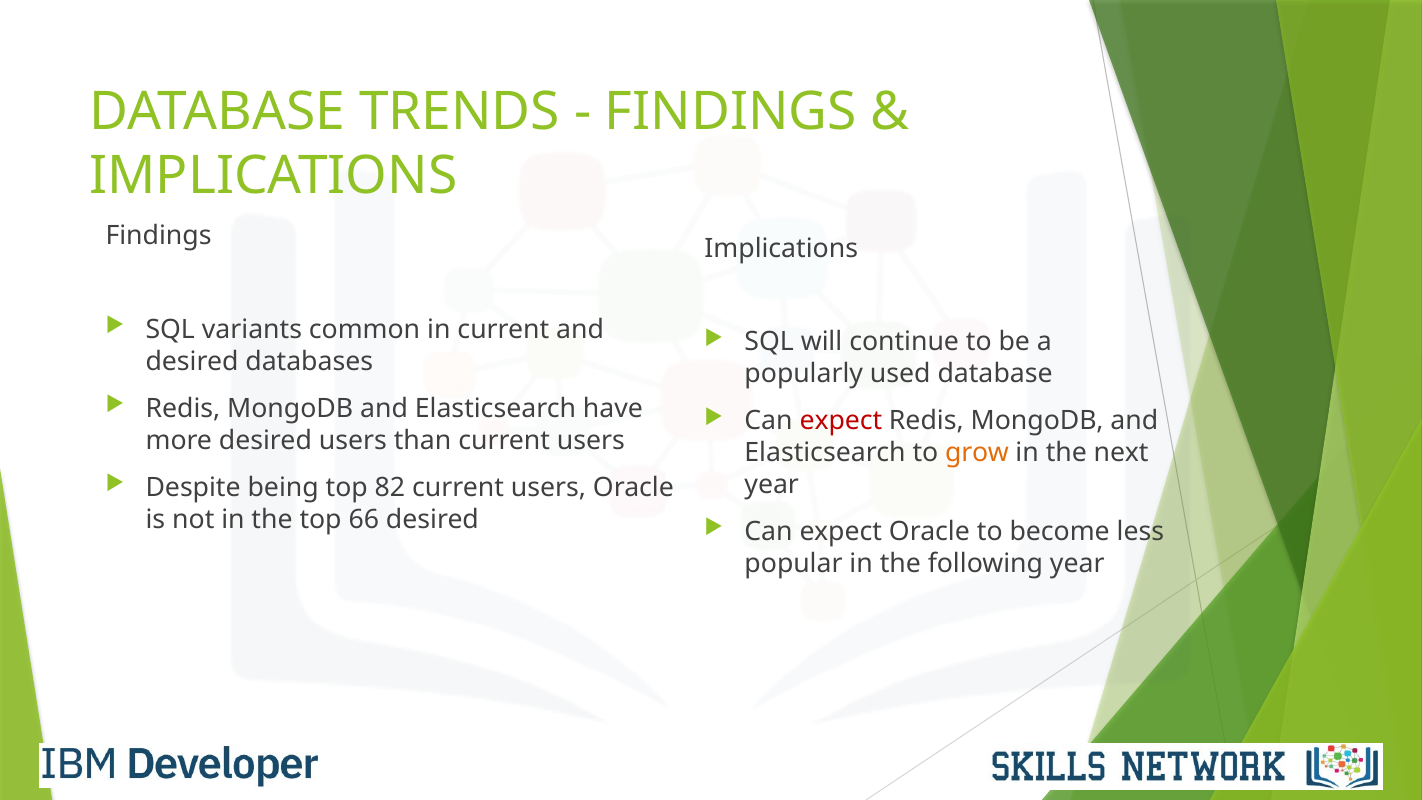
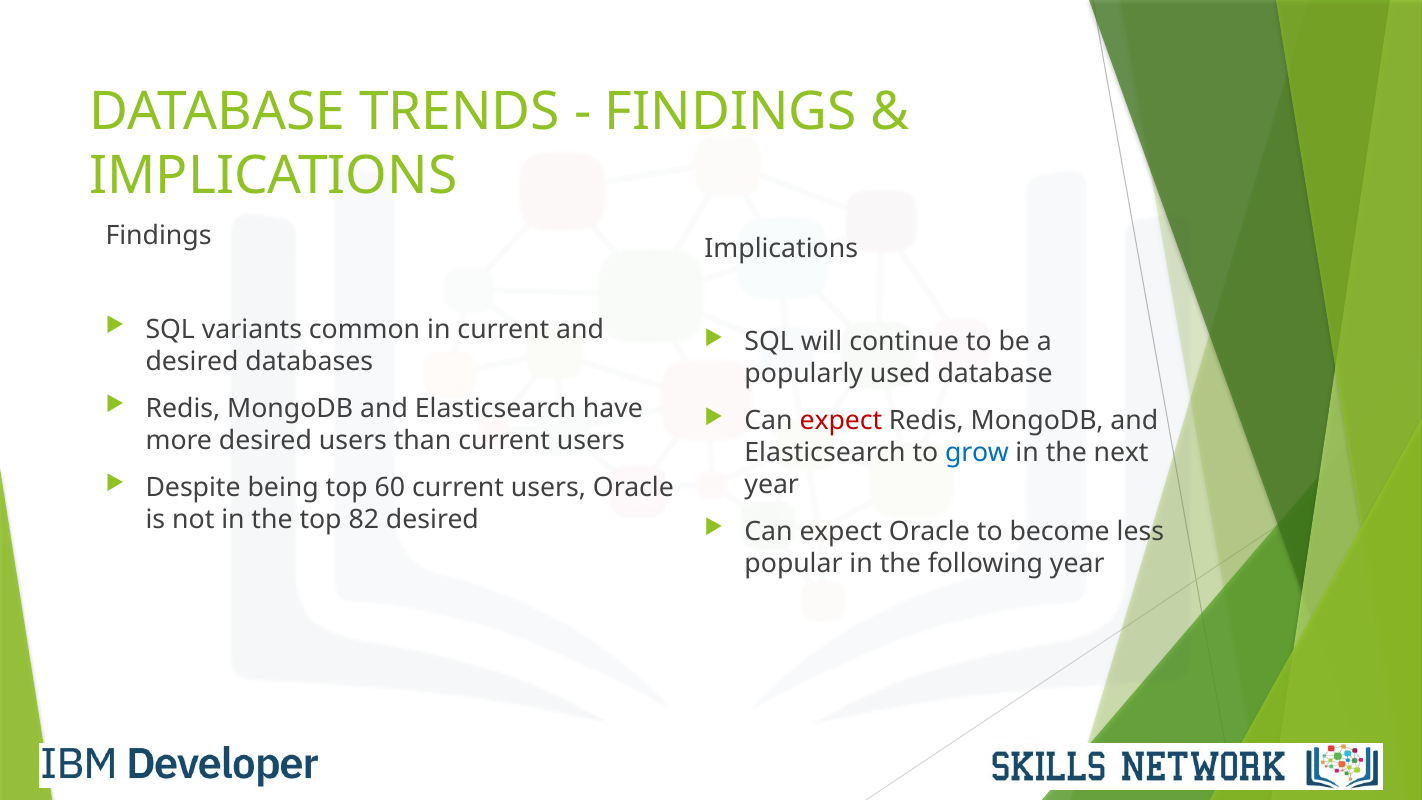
grow colour: orange -> blue
82: 82 -> 60
66: 66 -> 82
